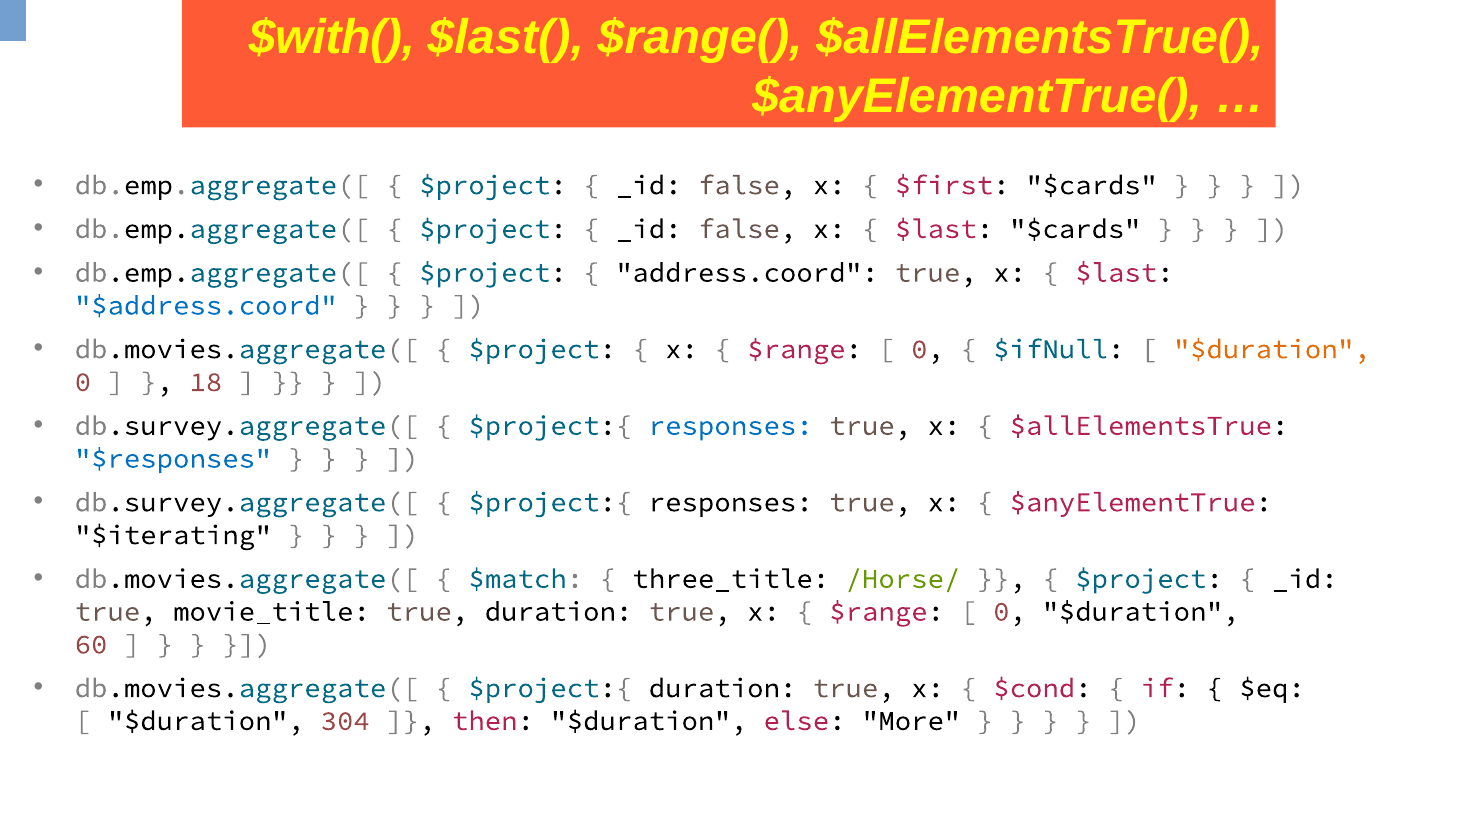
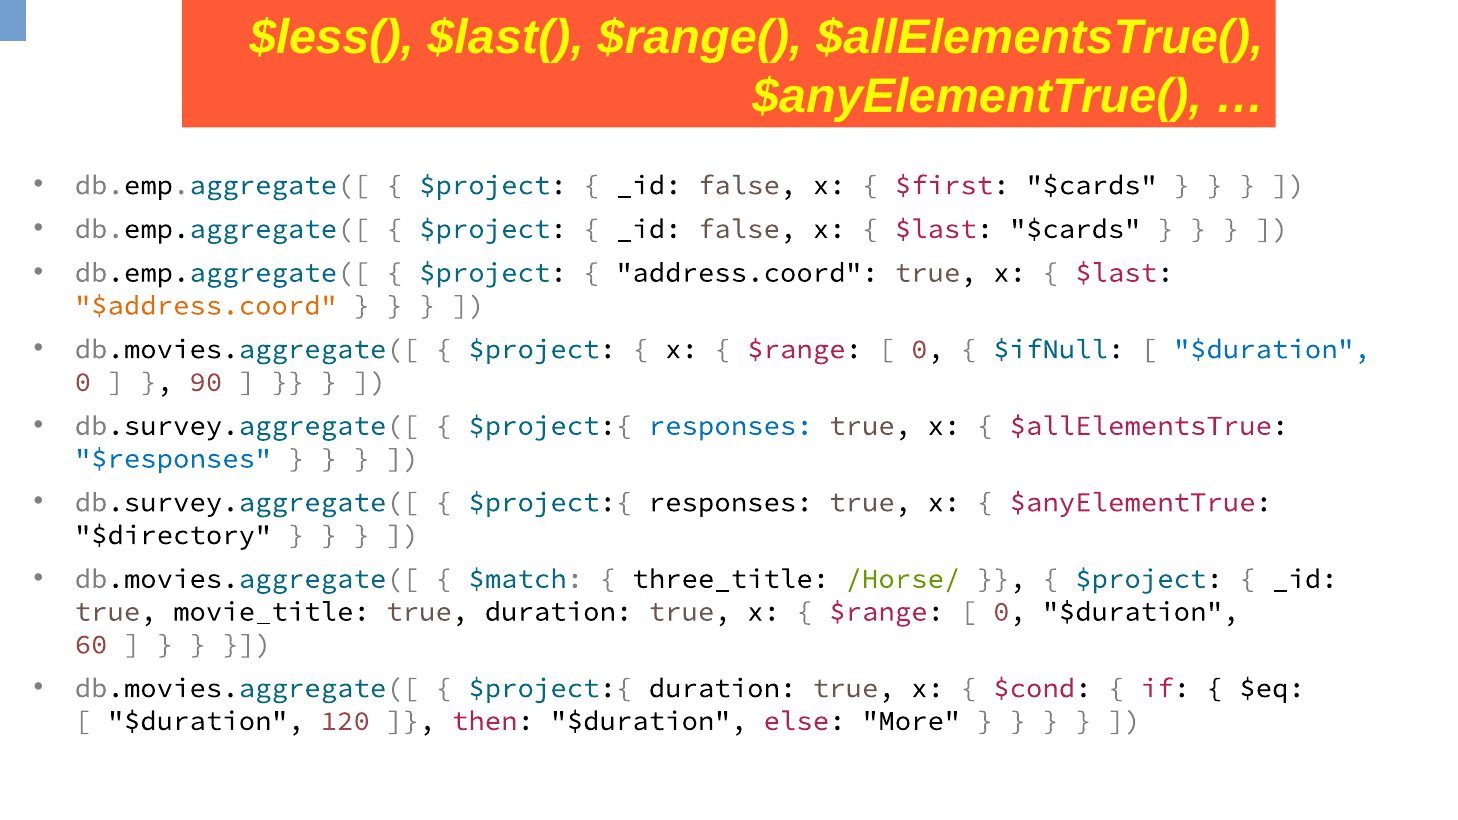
$with(: $with( -> $less(
$address.coord colour: blue -> orange
$duration at (1272, 349) colour: orange -> blue
18: 18 -> 90
$iterating: $iterating -> $directory
304: 304 -> 120
